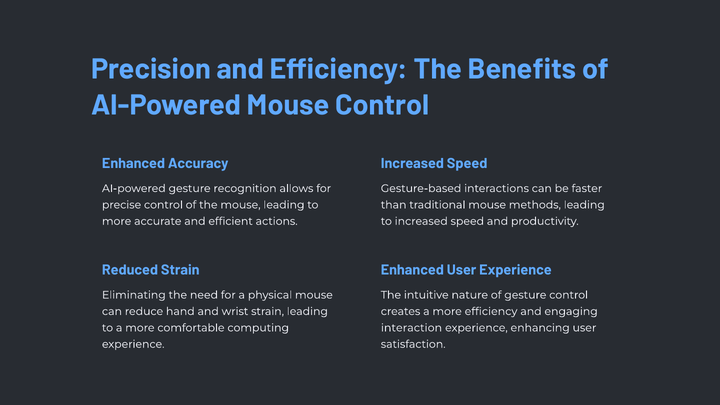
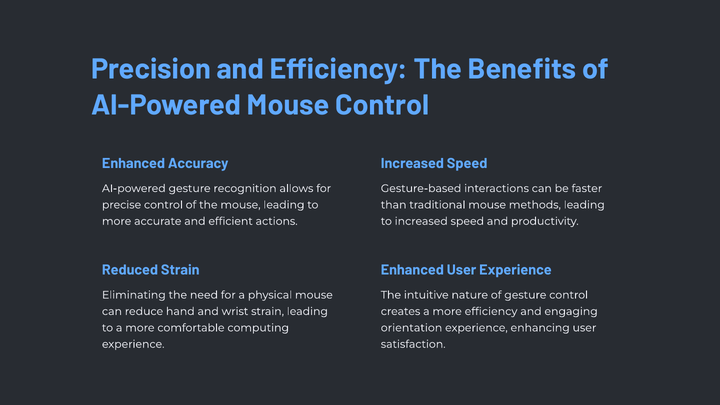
interaction: interaction -> orientation
